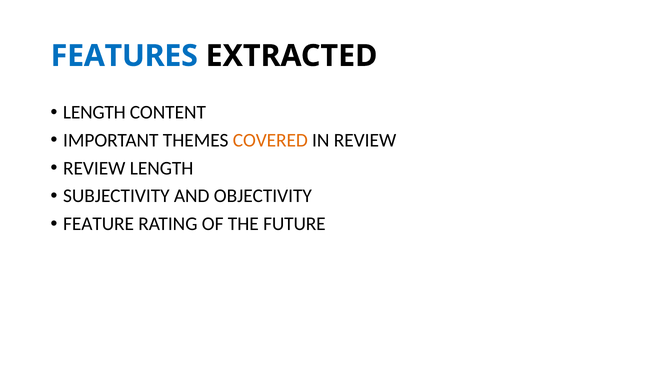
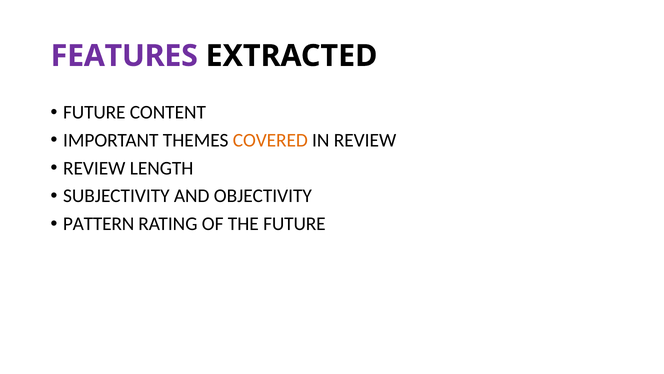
FEATURES colour: blue -> purple
LENGTH at (94, 112): LENGTH -> FUTURE
FEATURE: FEATURE -> PATTERN
